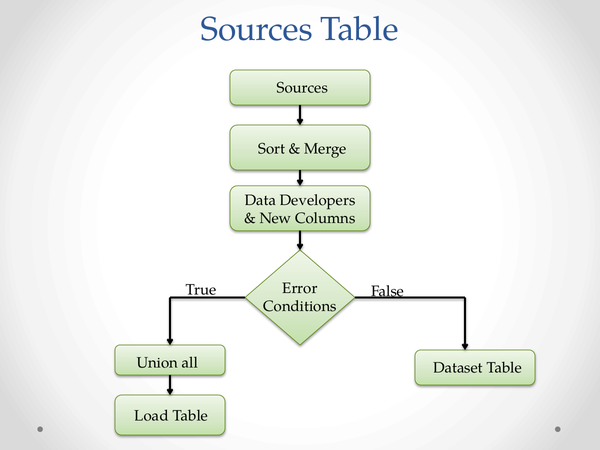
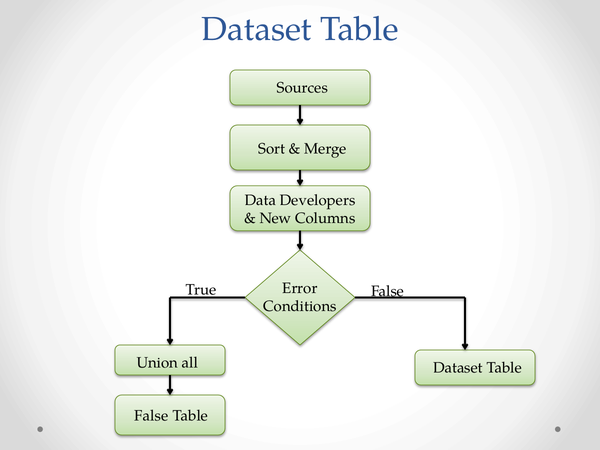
Sources at (257, 29): Sources -> Dataset
Load at (151, 416): Load -> False
